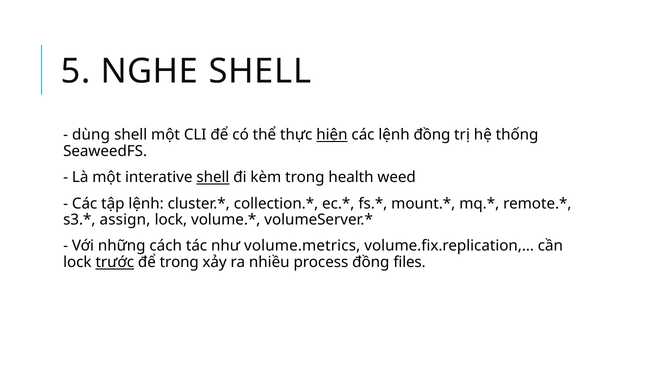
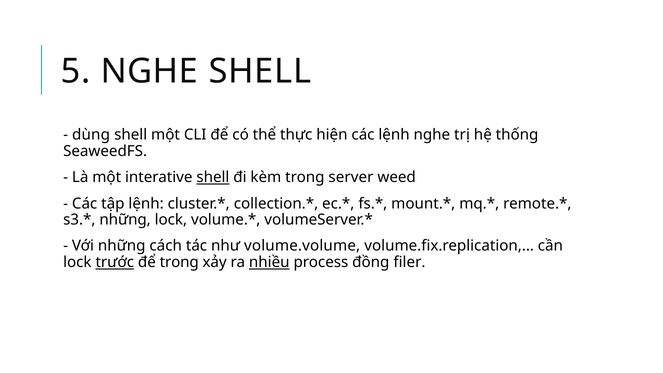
hiện underline: present -> none
lệnh đồng: đồng -> nghe
health: health -> server
assign at (125, 220): assign -> những
volume.metrics: volume.metrics -> volume.volume
nhiều underline: none -> present
files: files -> filer
